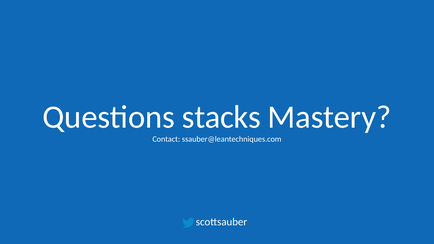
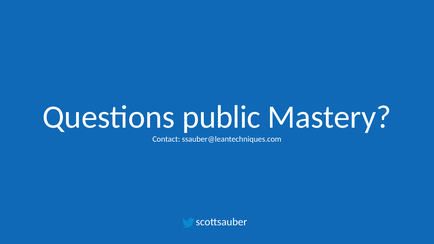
stacks: stacks -> public
